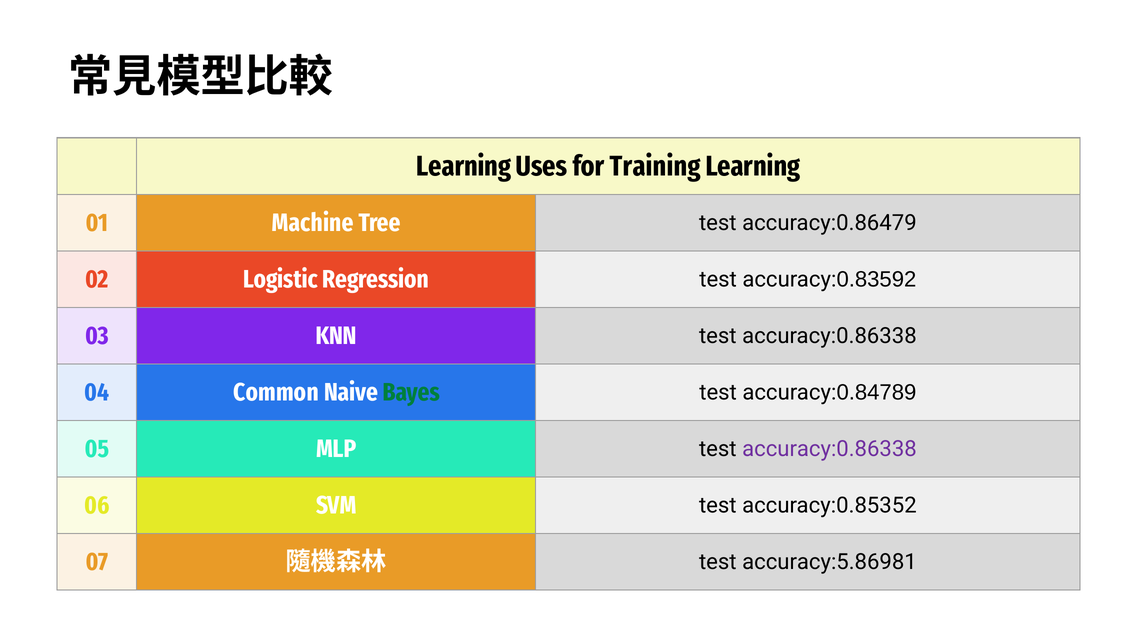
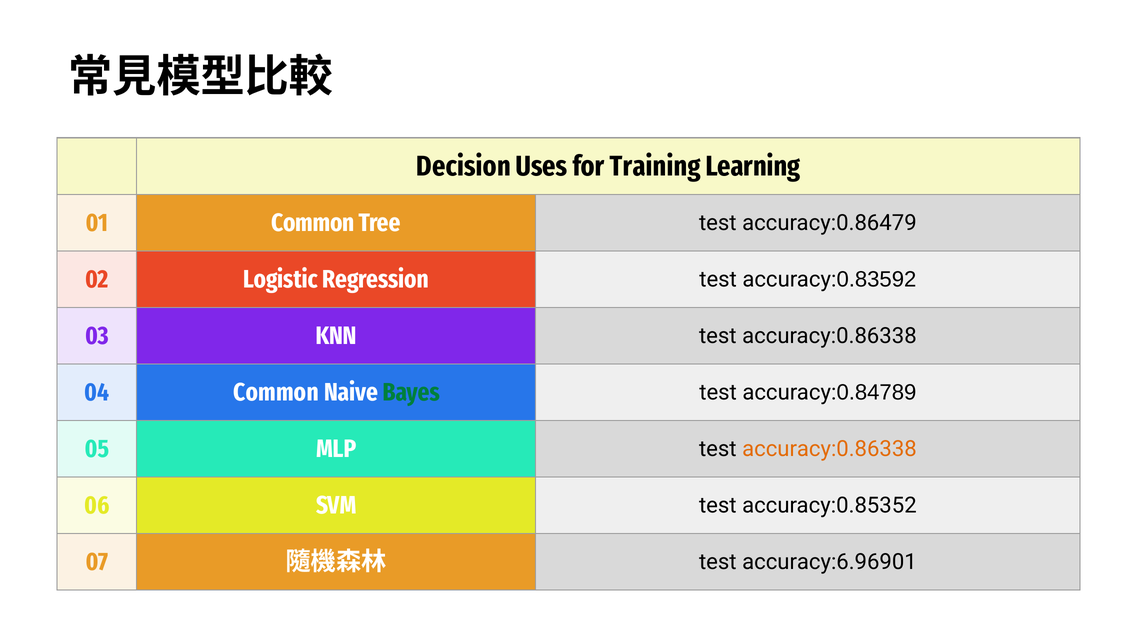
Learning at (464, 166): Learning -> Decision
01 Machine: Machine -> Common
accuracy:0.86338 at (829, 449) colour: purple -> orange
accuracy:5.86981: accuracy:5.86981 -> accuracy:6.96901
